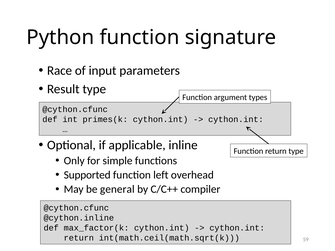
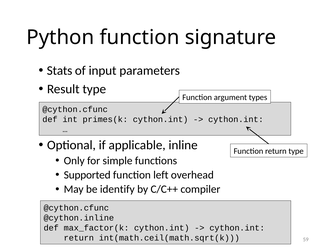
Race: Race -> Stats
general: general -> identify
